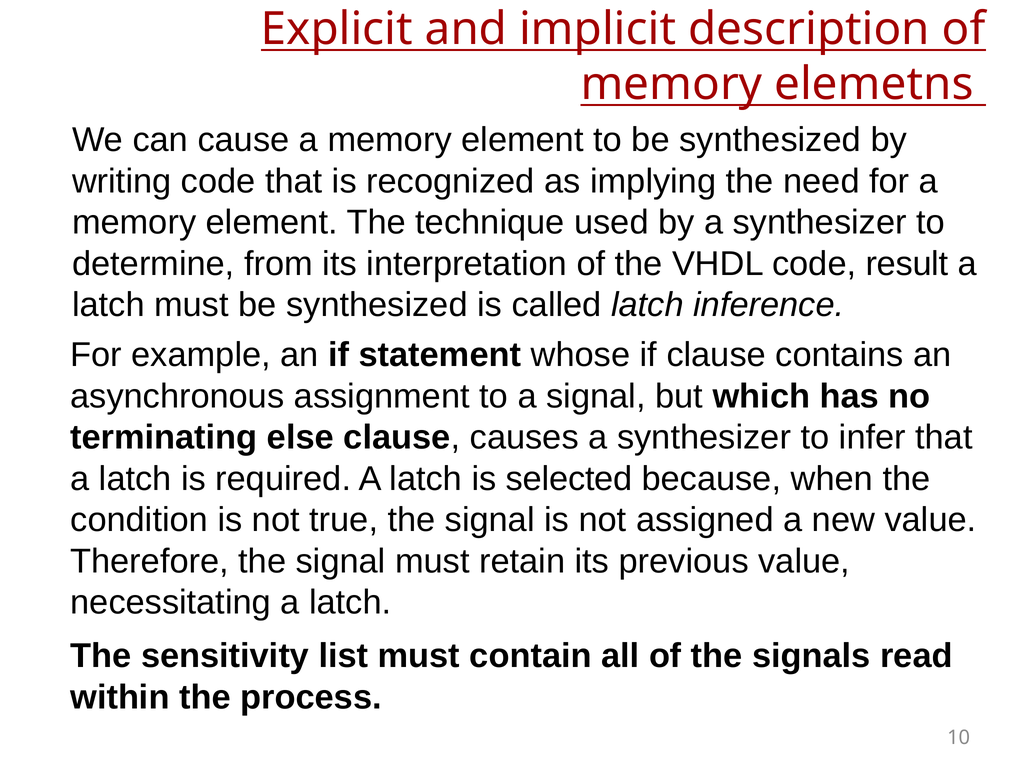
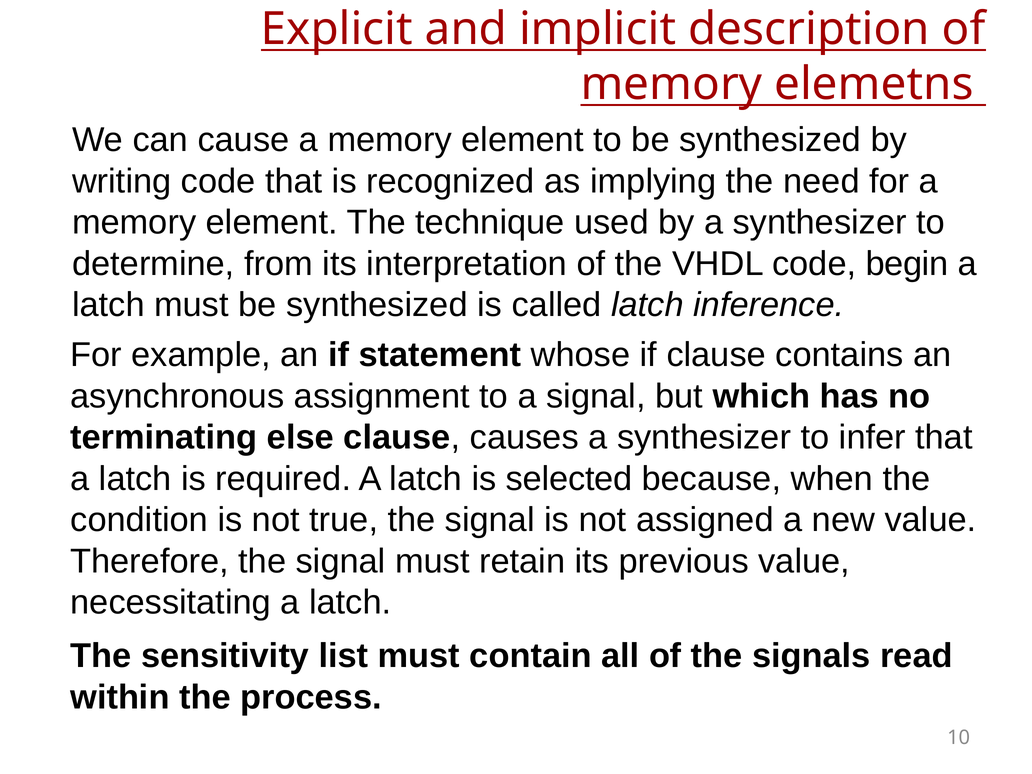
result: result -> begin
